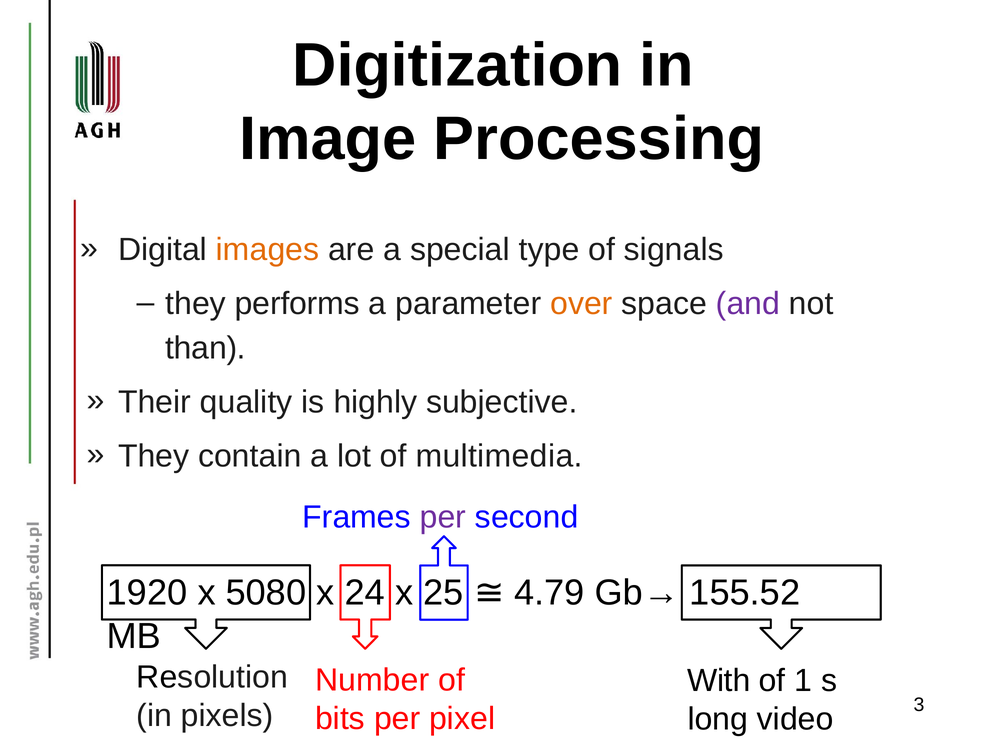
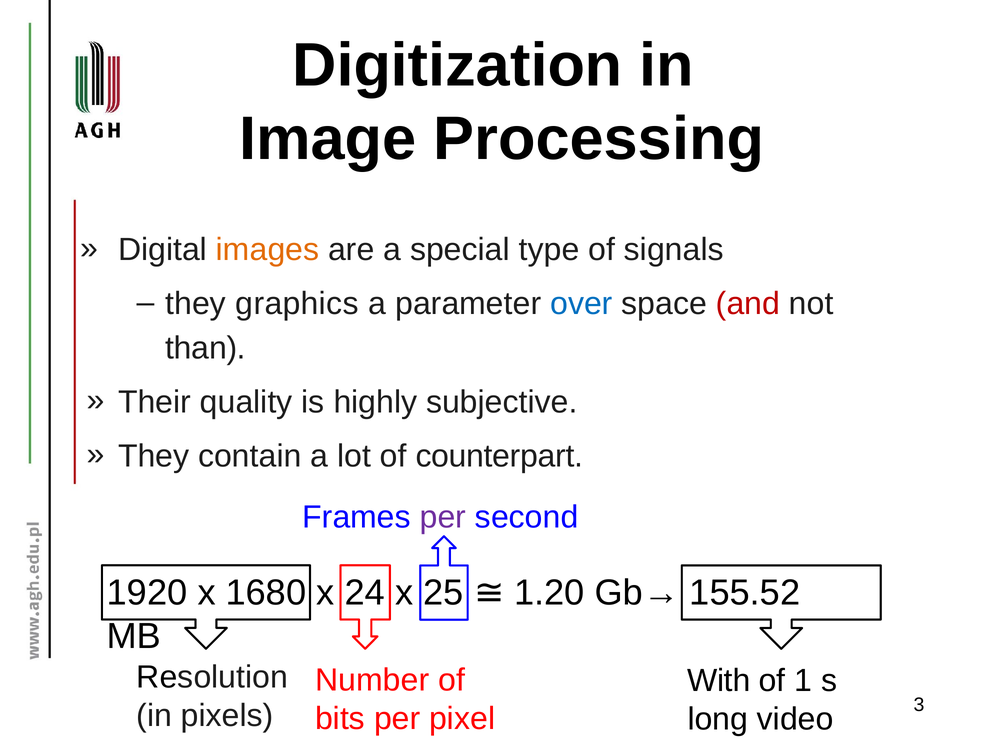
performs: performs -> graphics
over colour: orange -> blue
and colour: purple -> red
multimedia: multimedia -> counterpart
5080: 5080 -> 1680
4.79: 4.79 -> 1.20
